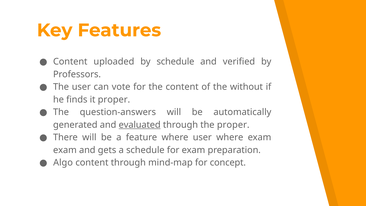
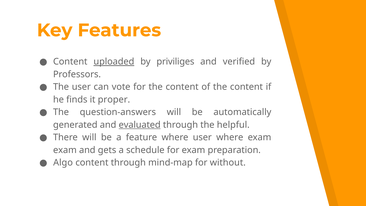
uploaded underline: none -> present
by schedule: schedule -> priviliges
of the without: without -> content
the proper: proper -> helpful
concept: concept -> without
